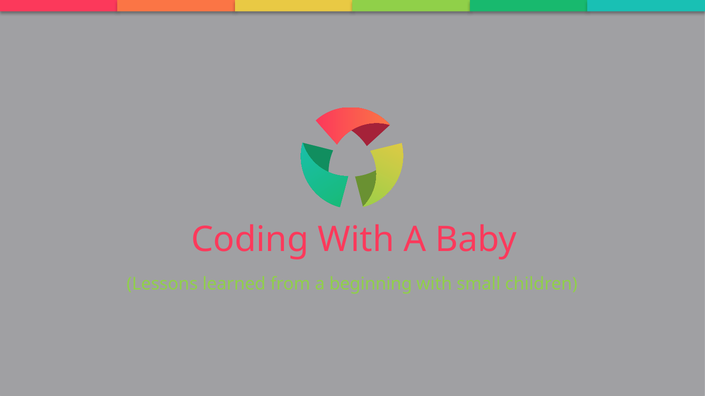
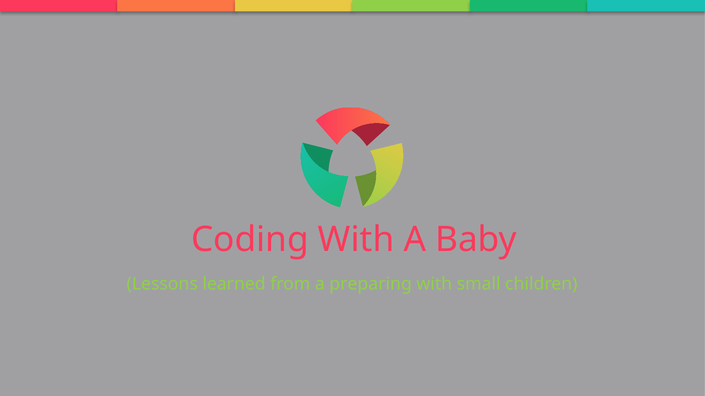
beginning: beginning -> preparing
